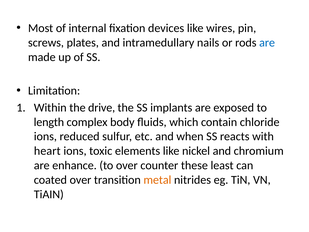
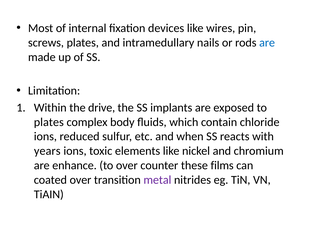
length at (49, 122): length -> plates
heart: heart -> years
least: least -> films
metal colour: orange -> purple
